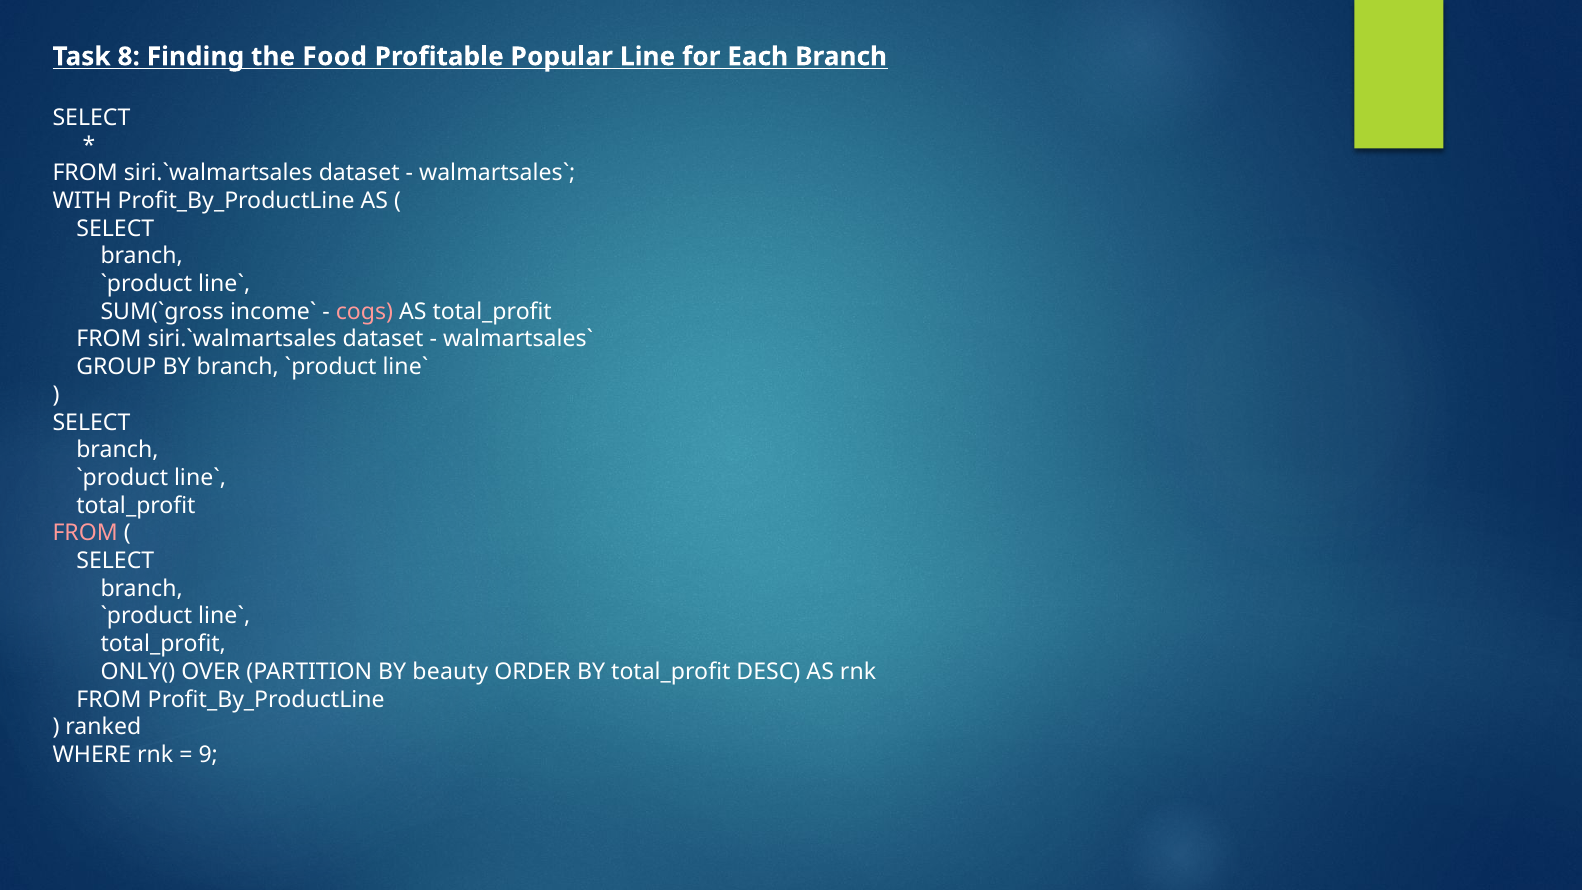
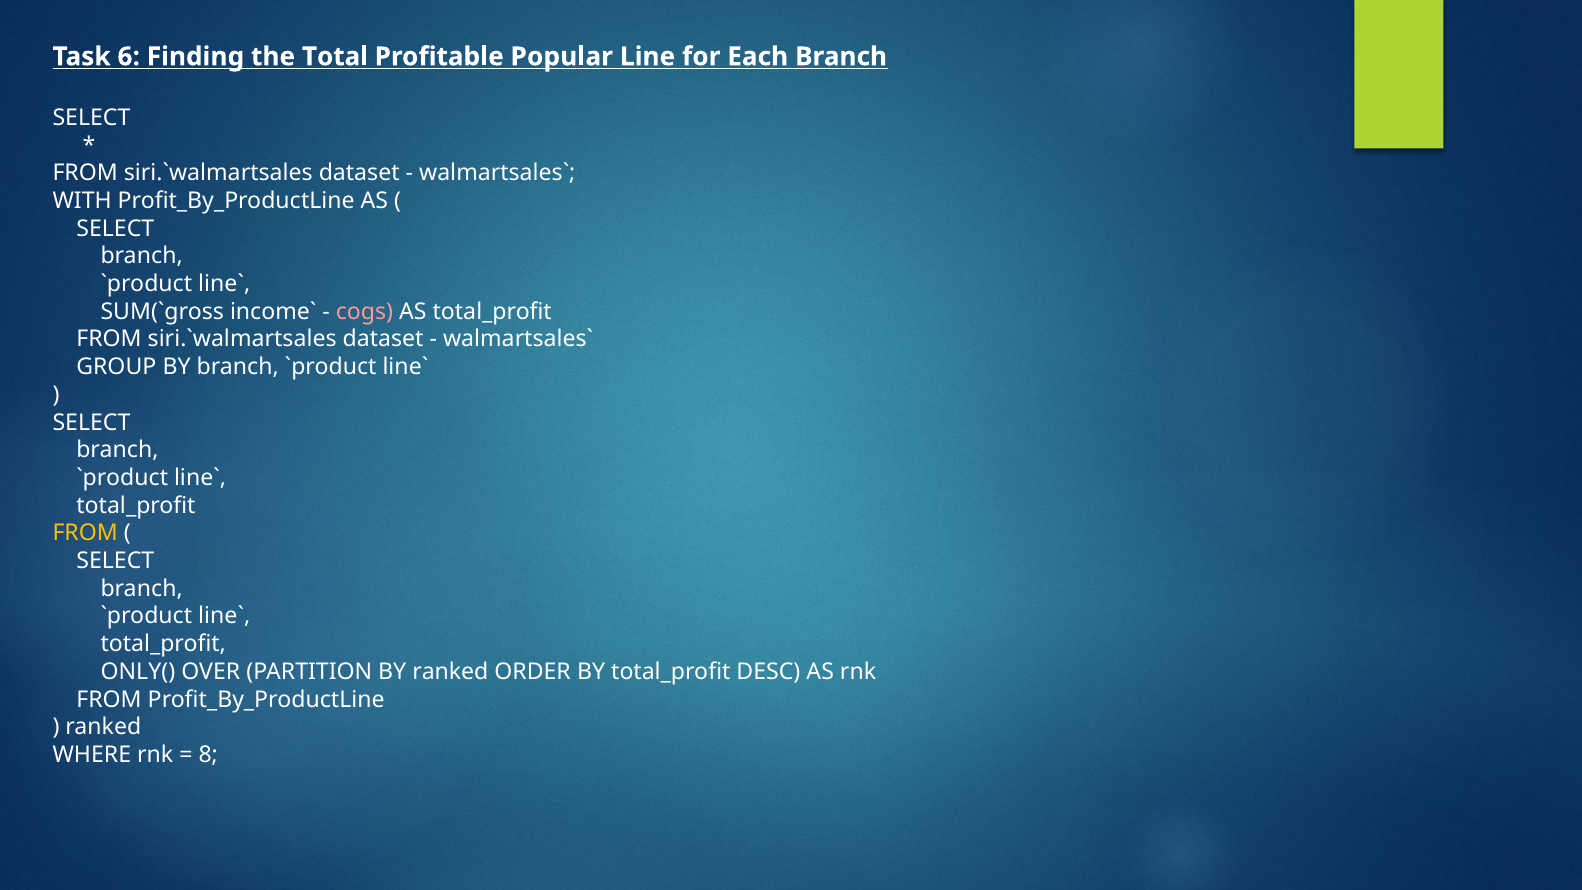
8: 8 -> 6
Food: Food -> Total
FROM at (85, 533) colour: pink -> yellow
BY beauty: beauty -> ranked
9: 9 -> 8
